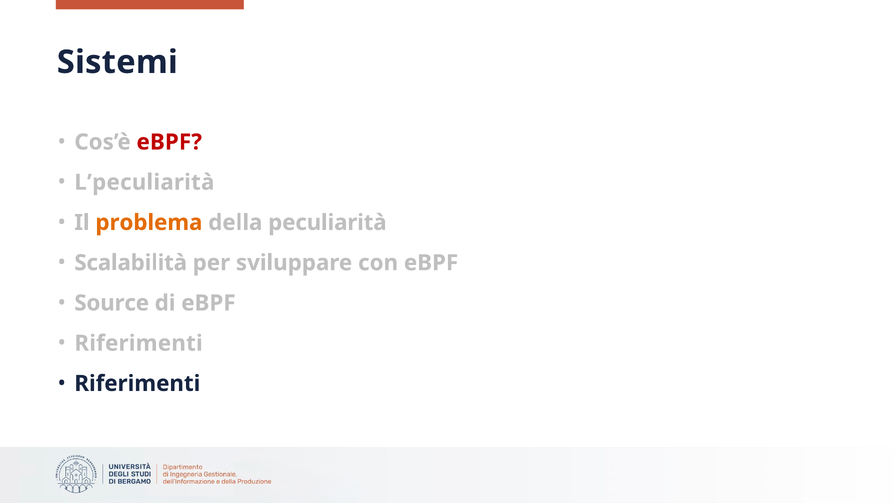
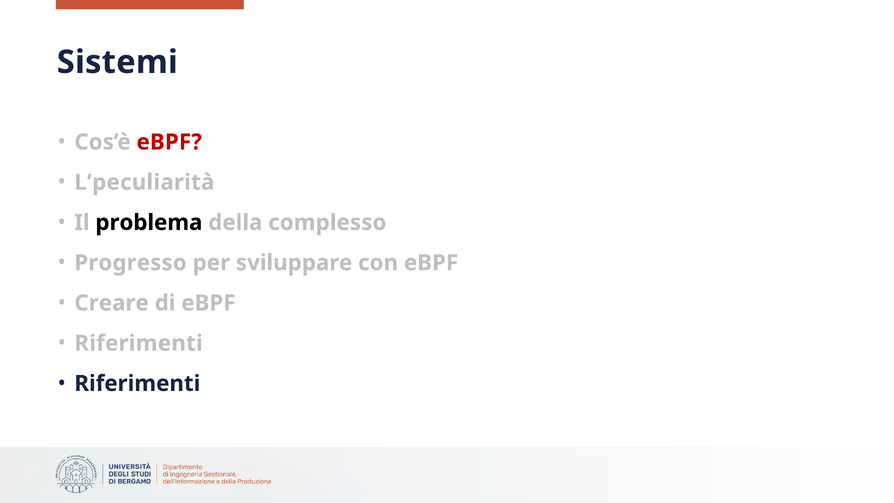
problema colour: orange -> black
peculiarità: peculiarità -> complesso
Scalabilità: Scalabilità -> Progresso
Source: Source -> Creare
